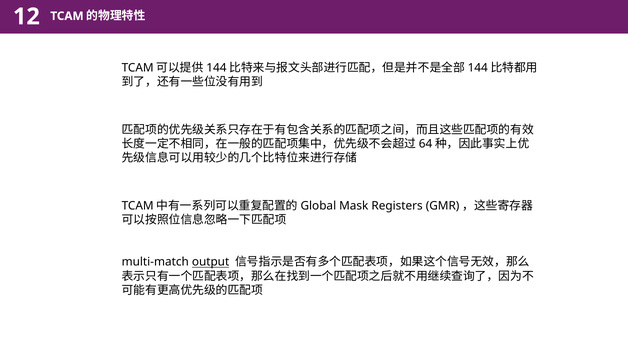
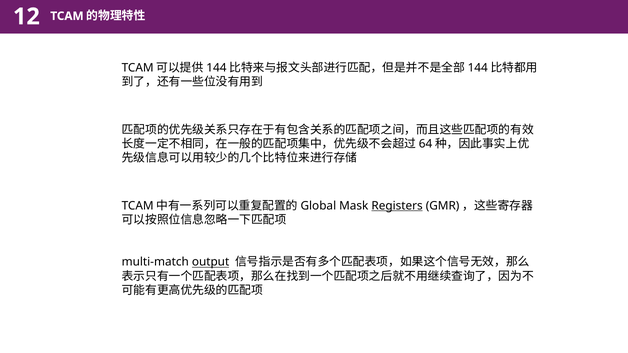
Registers underline: none -> present
